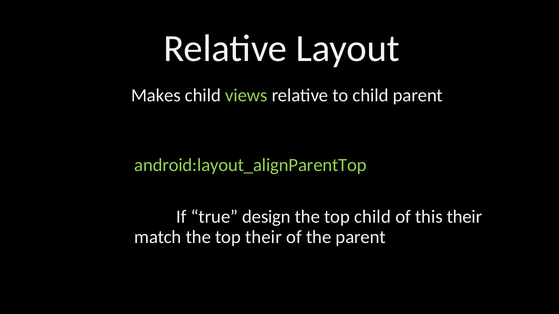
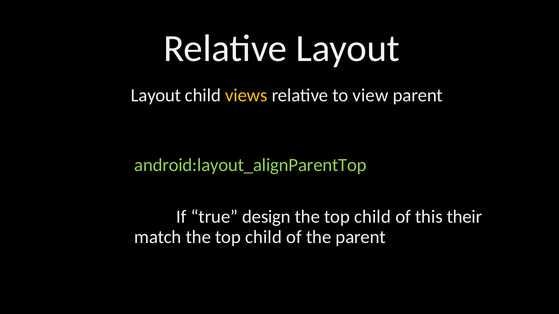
Makes at (156, 96): Makes -> Layout
views colour: light green -> yellow
to child: child -> view
match the top their: their -> child
